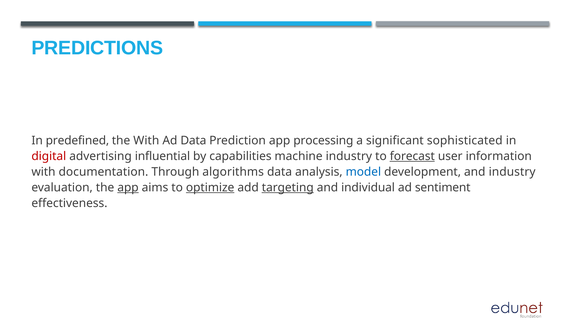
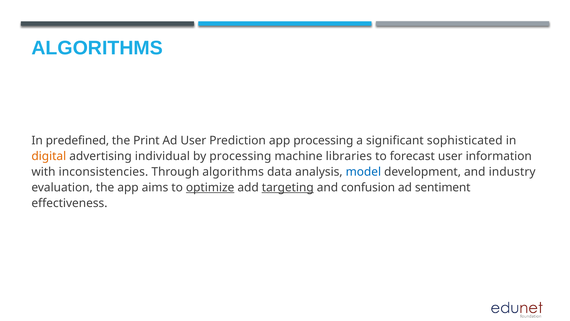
PREDICTIONS at (97, 48): PREDICTIONS -> ALGORITHMS
the With: With -> Print
Ad Data: Data -> User
digital colour: red -> orange
influential: influential -> individual
by capabilities: capabilities -> processing
machine industry: industry -> libraries
forecast underline: present -> none
documentation: documentation -> inconsistencies
app at (128, 187) underline: present -> none
individual: individual -> confusion
